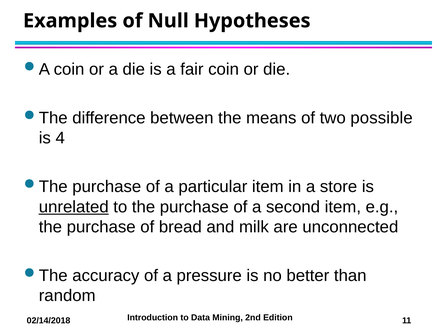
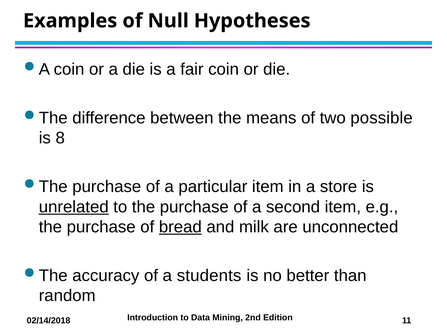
4: 4 -> 8
bread underline: none -> present
pressure: pressure -> students
